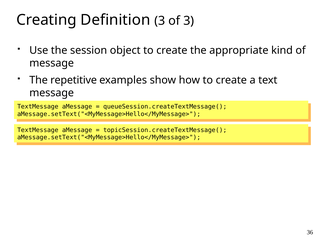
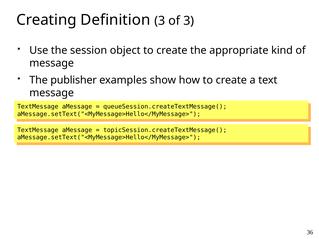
repetitive: repetitive -> publisher
